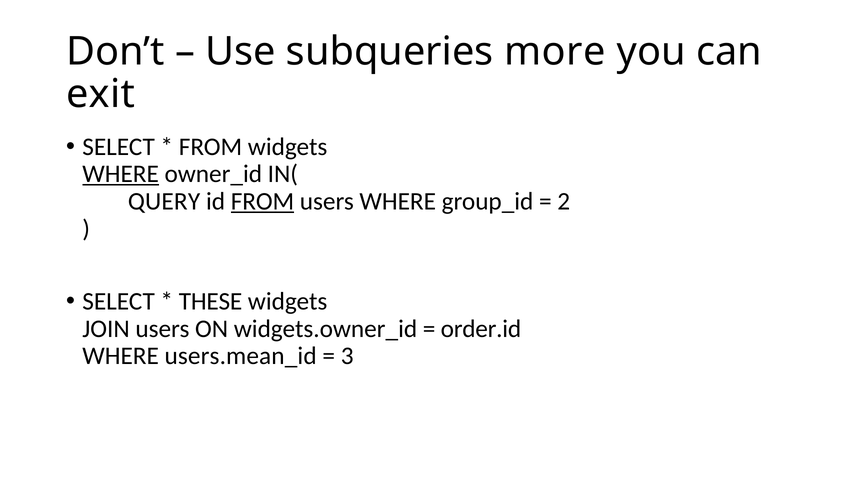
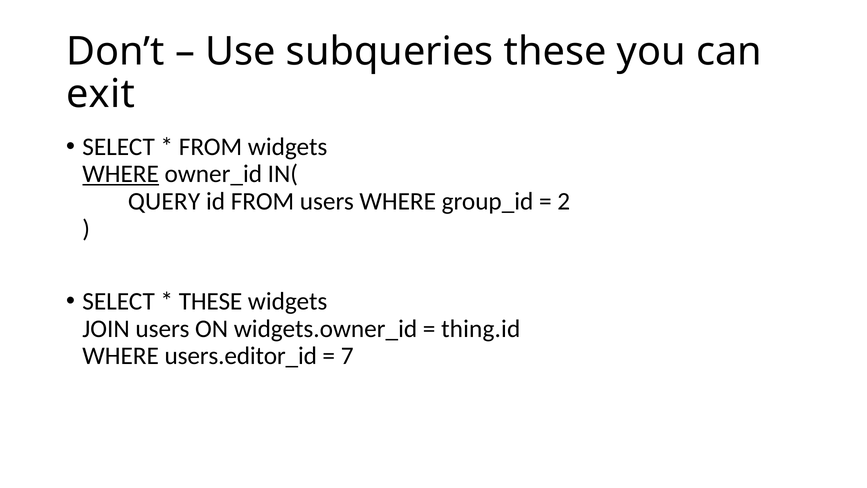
subqueries more: more -> these
FROM at (263, 201) underline: present -> none
order.id: order.id -> thing.id
users.mean_id: users.mean_id -> users.editor_id
3: 3 -> 7
